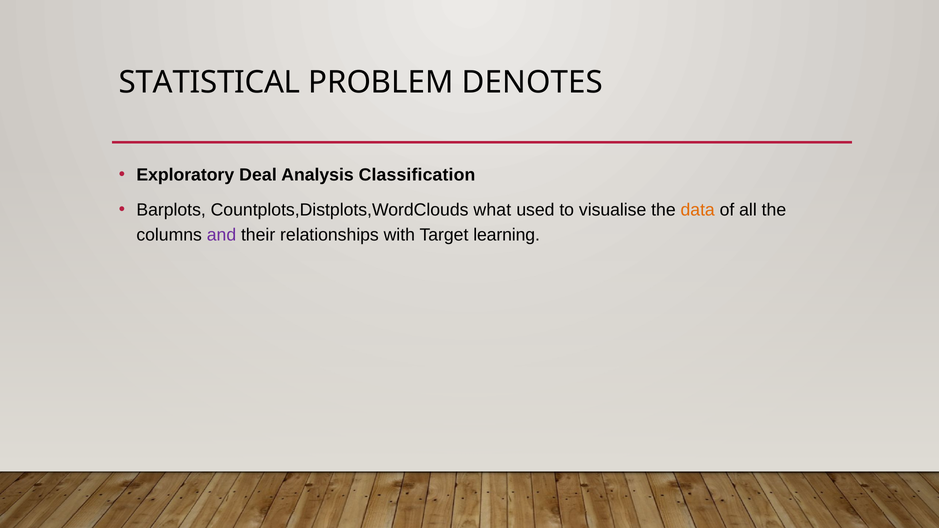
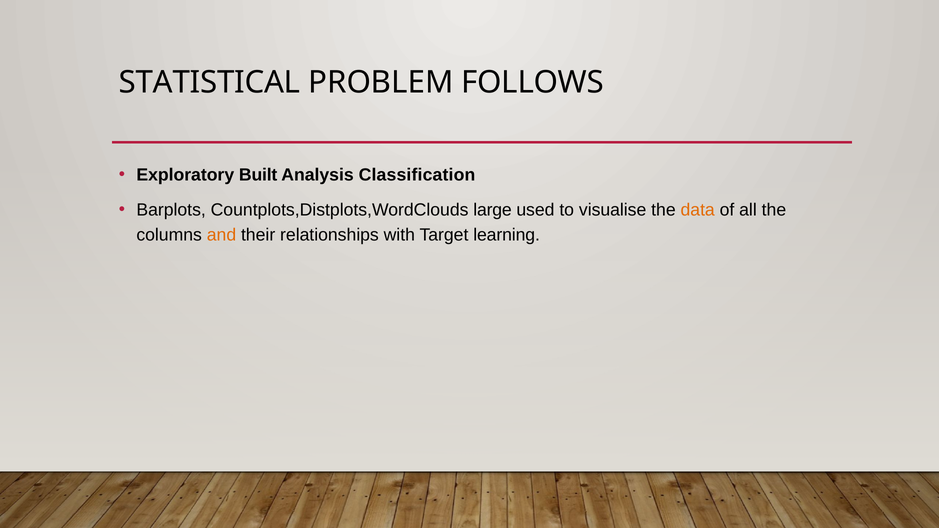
DENOTES: DENOTES -> FOLLOWS
Deal: Deal -> Built
what: what -> large
and colour: purple -> orange
